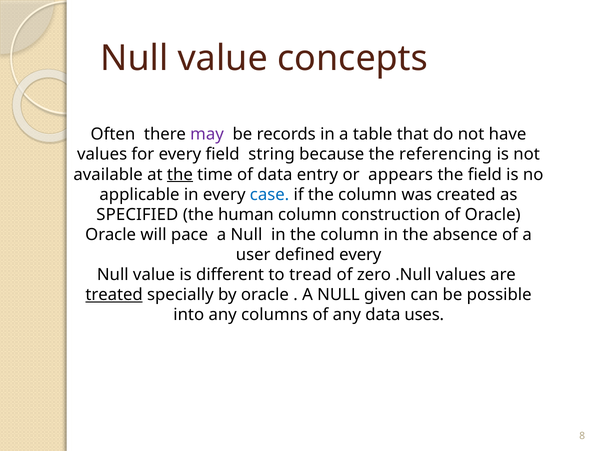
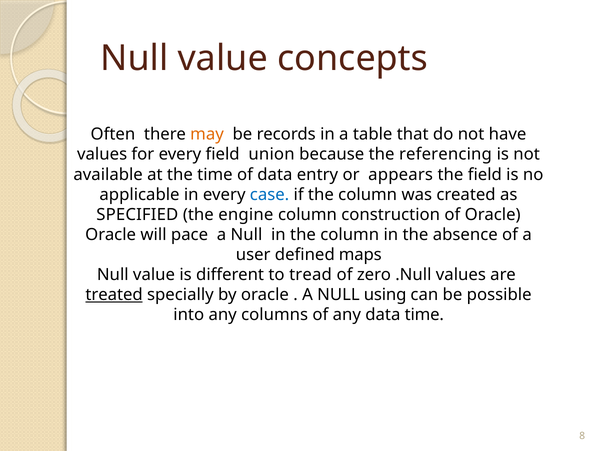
may colour: purple -> orange
string: string -> union
the at (180, 175) underline: present -> none
human: human -> engine
defined every: every -> maps
given: given -> using
data uses: uses -> time
